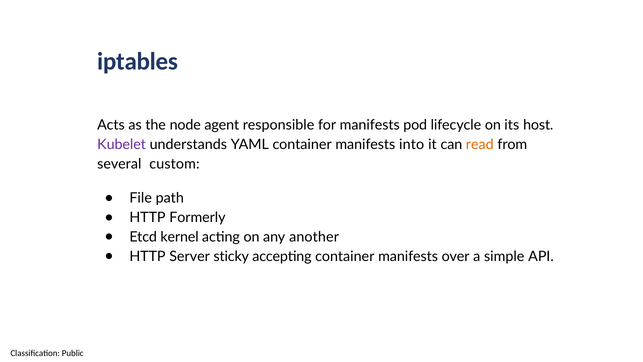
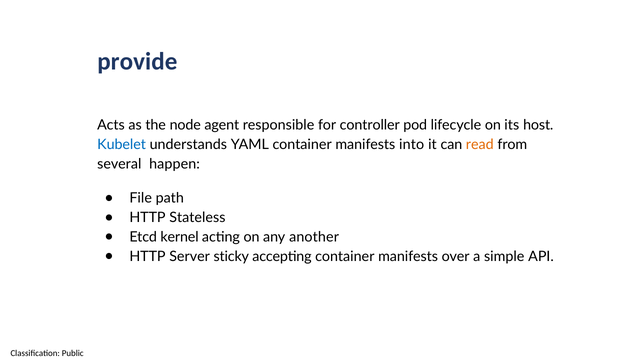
iptables: iptables -> provide
for manifests: manifests -> controller
Kubelet colour: purple -> blue
custom: custom -> happen
Formerly: Formerly -> Stateless
